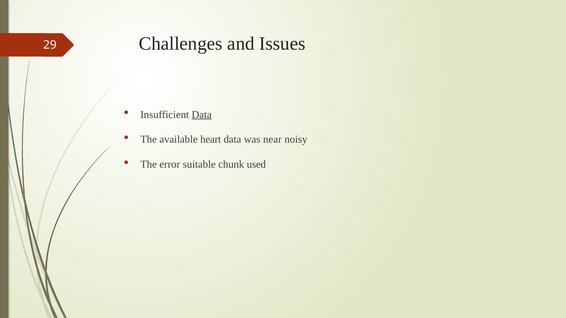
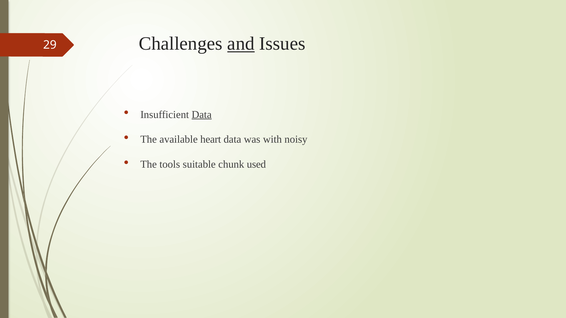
and underline: none -> present
near: near -> with
error: error -> tools
